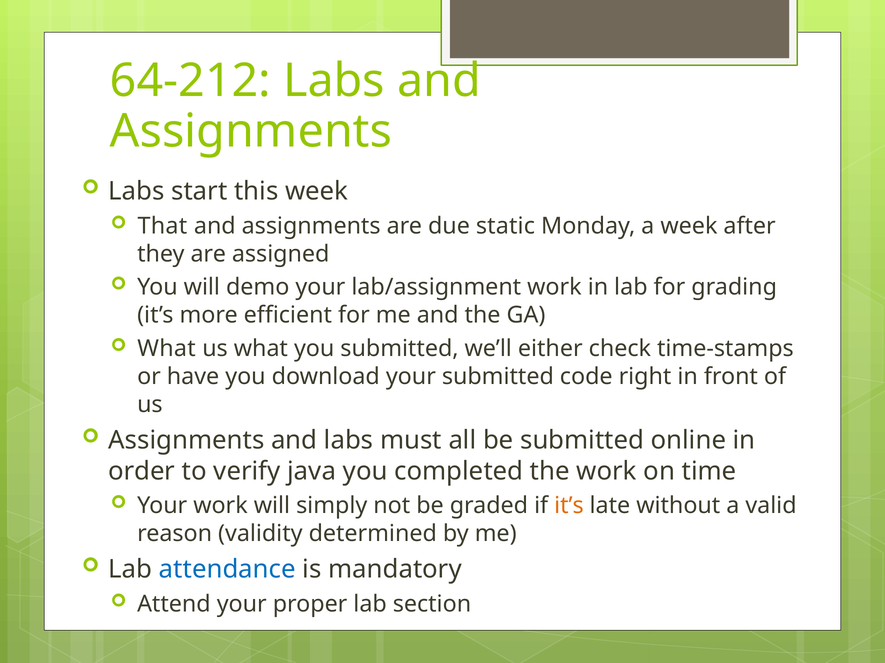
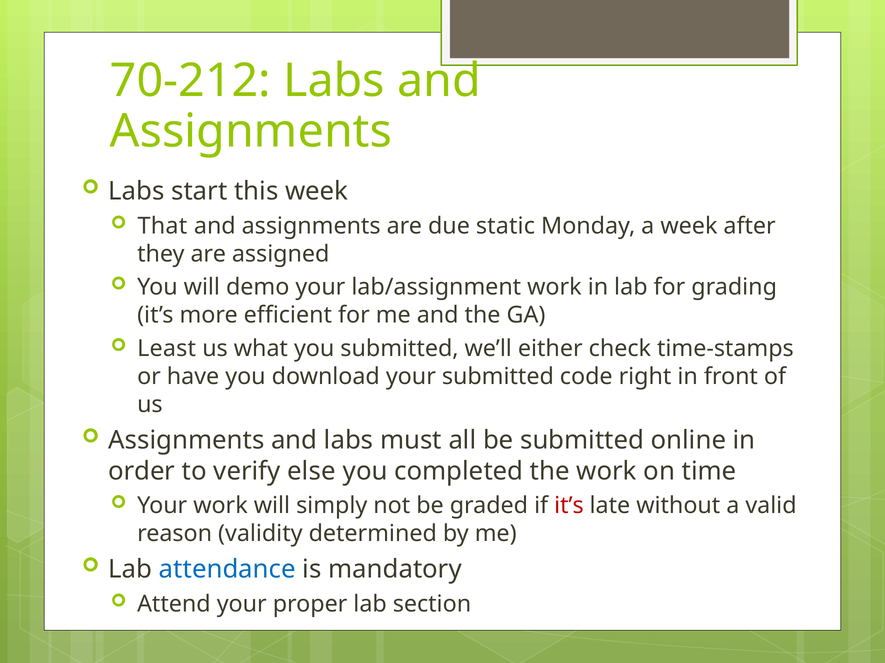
64-212: 64-212 -> 70-212
What at (167, 349): What -> Least
java: java -> else
it’s at (569, 506) colour: orange -> red
